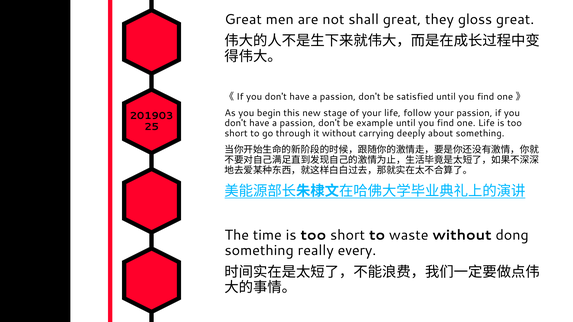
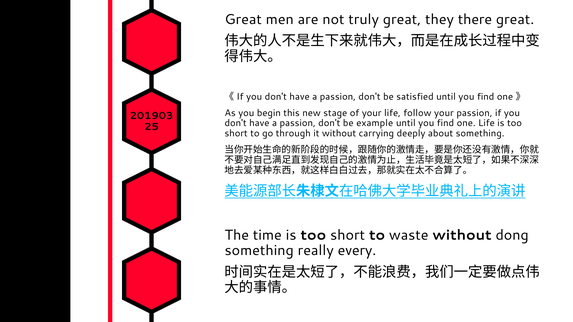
shall: shall -> truly
gloss: gloss -> there
